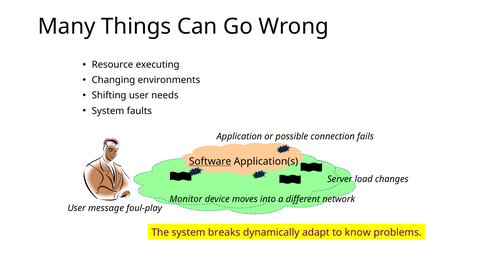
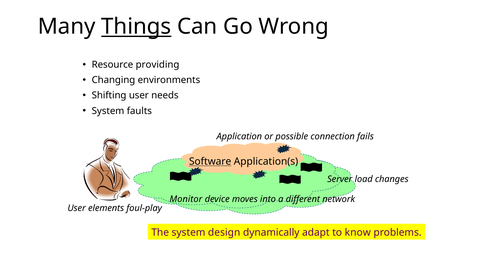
Things underline: none -> present
executing: executing -> providing
message: message -> elements
breaks: breaks -> design
